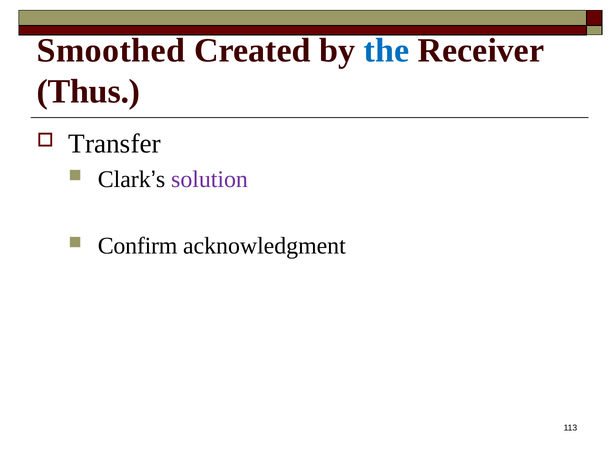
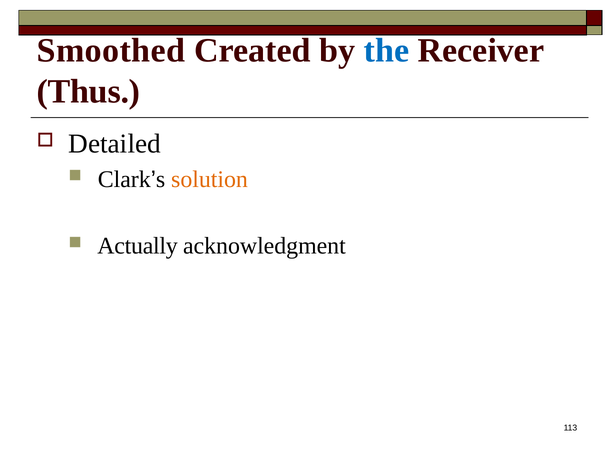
Transfer: Transfer -> Detailed
solution colour: purple -> orange
Confirm: Confirm -> Actually
